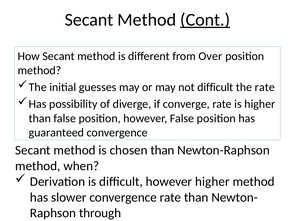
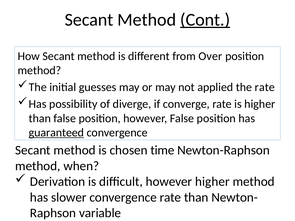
not difficult: difficult -> applied
guaranteed underline: none -> present
chosen than: than -> time
through: through -> variable
